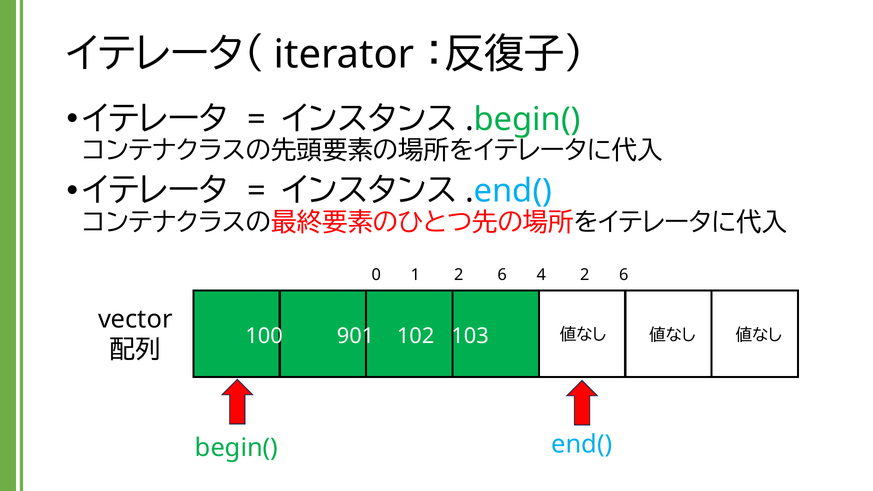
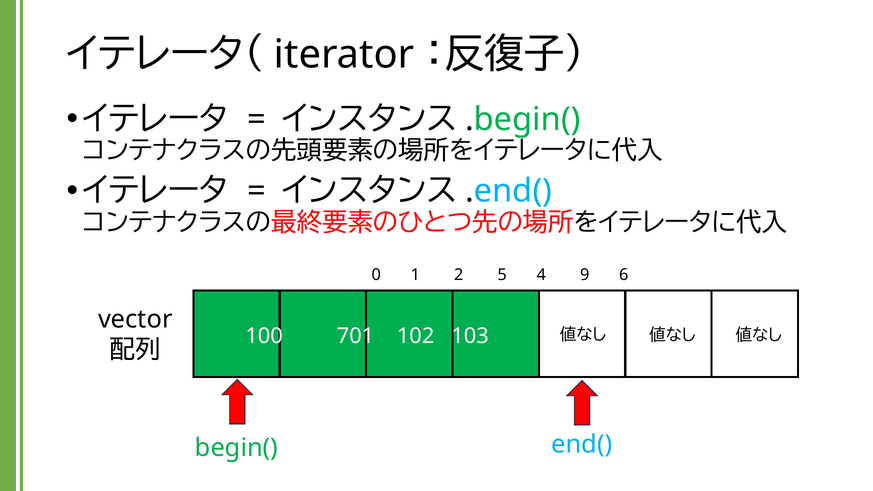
1 2 6: 6 -> 5
4 2: 2 -> 9
901: 901 -> 701
